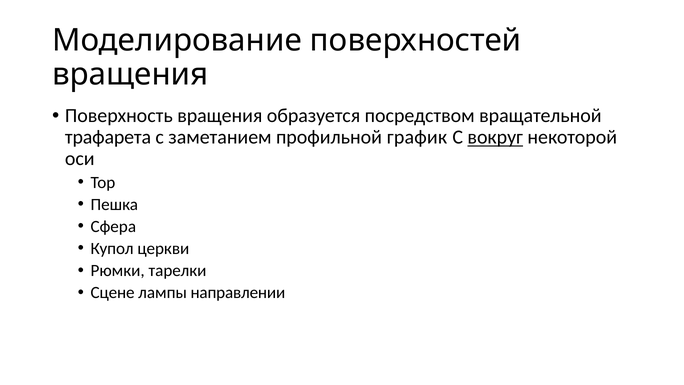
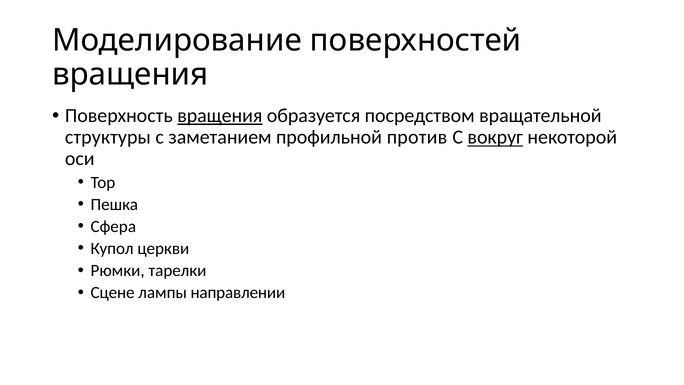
вращения at (220, 116) underline: none -> present
трафарета: трафарета -> структуры
график: график -> против
